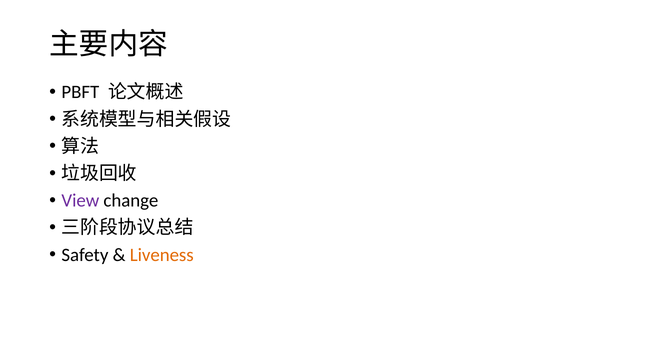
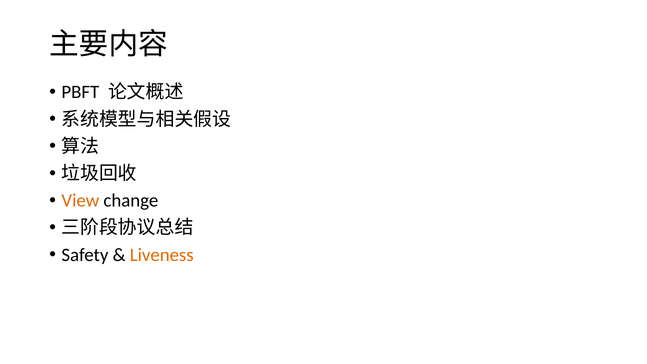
View colour: purple -> orange
